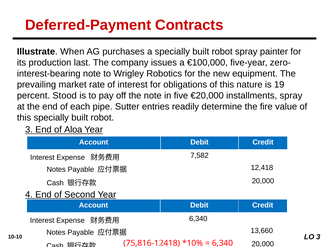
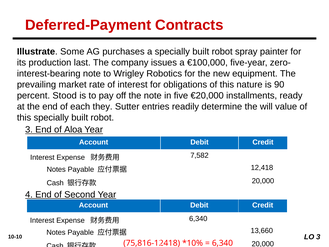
When: When -> Some
19: 19 -> 90
installments spray: spray -> ready
pipe: pipe -> they
fire: fire -> will
